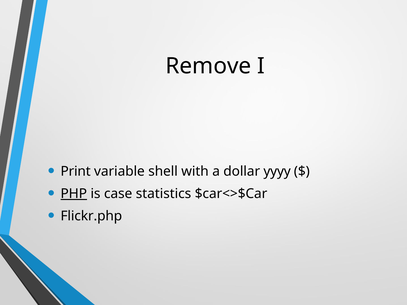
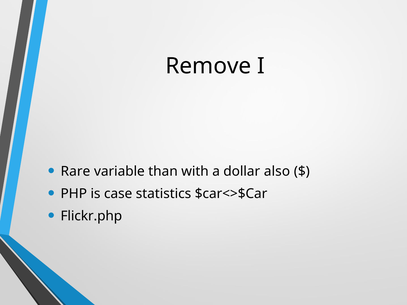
Print: Print -> Rare
shell: shell -> than
yyyy: yyyy -> also
PHP underline: present -> none
